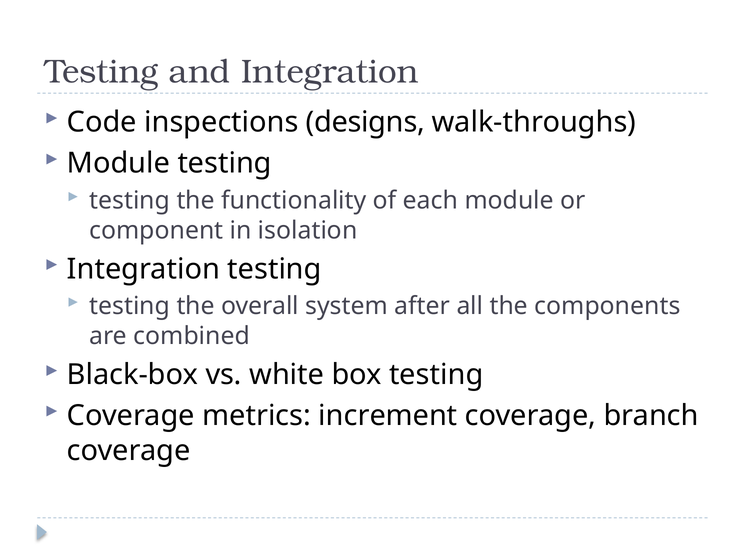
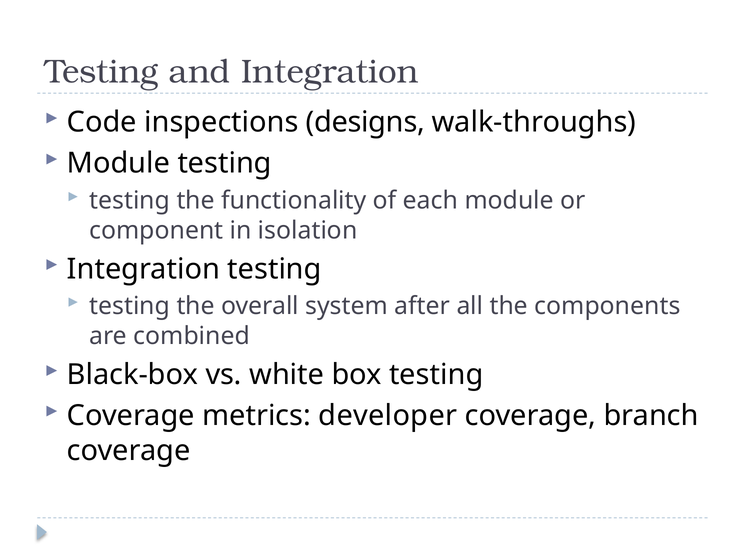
increment: increment -> developer
